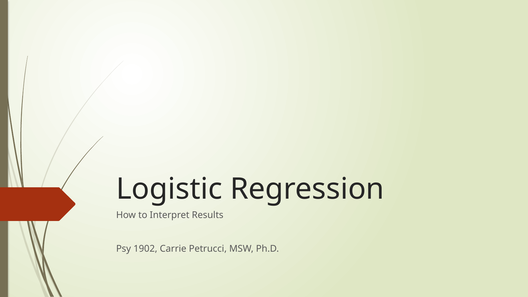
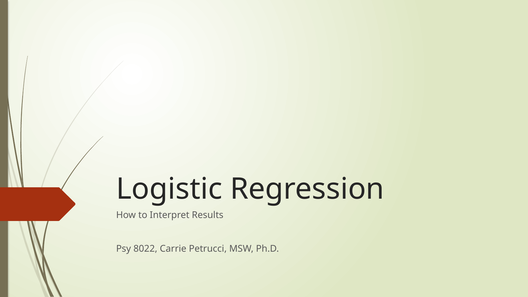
1902: 1902 -> 8022
